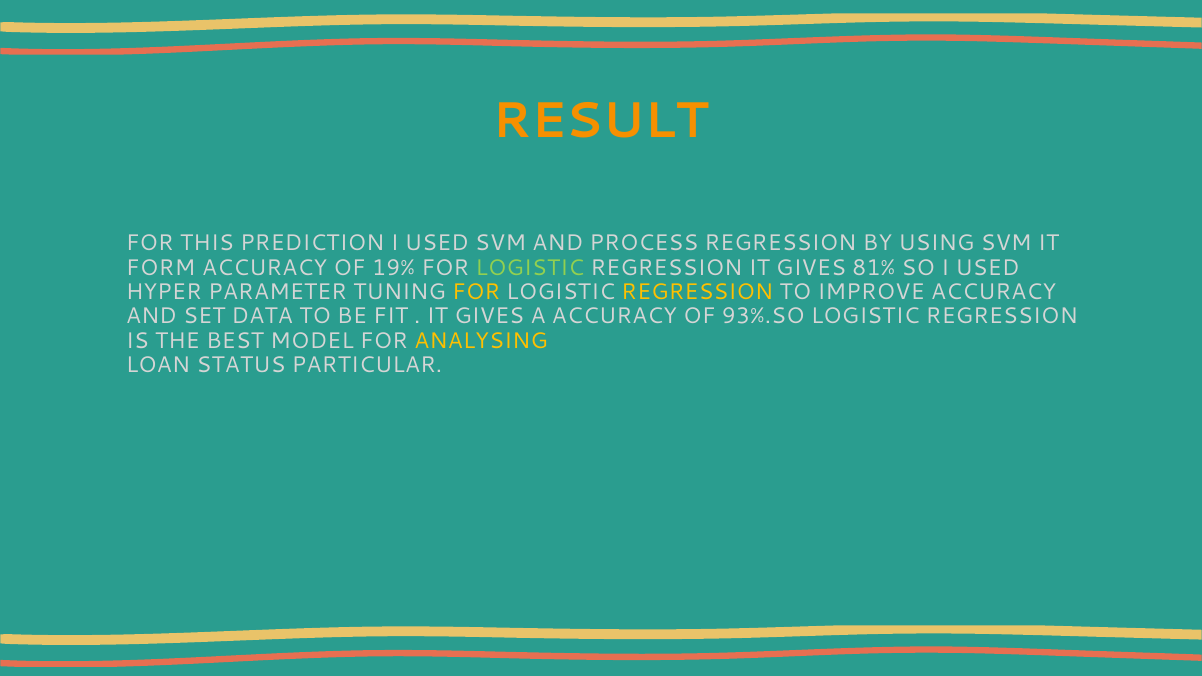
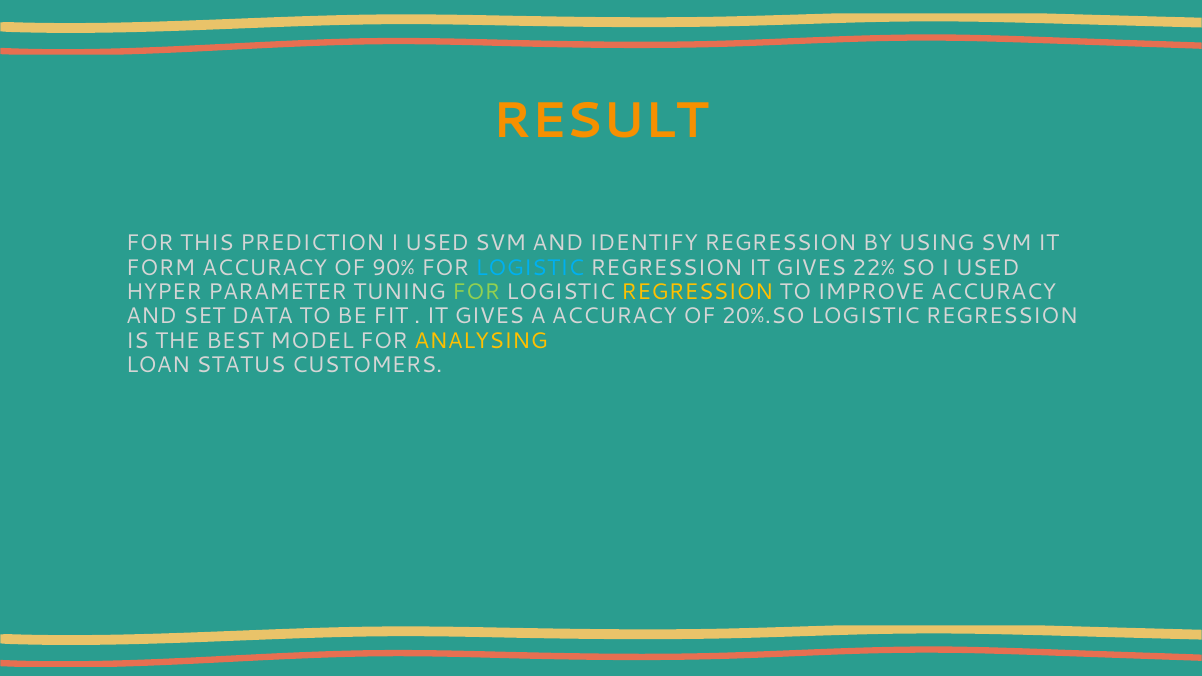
PROCESS: PROCESS -> IDENTIFY
19%: 19% -> 90%
LOGISTIC at (530, 268) colour: light green -> light blue
81%: 81% -> 22%
FOR at (476, 292) colour: yellow -> light green
93%.SO: 93%.SO -> 20%.SO
PARTICULAR: PARTICULAR -> CUSTOMERS
